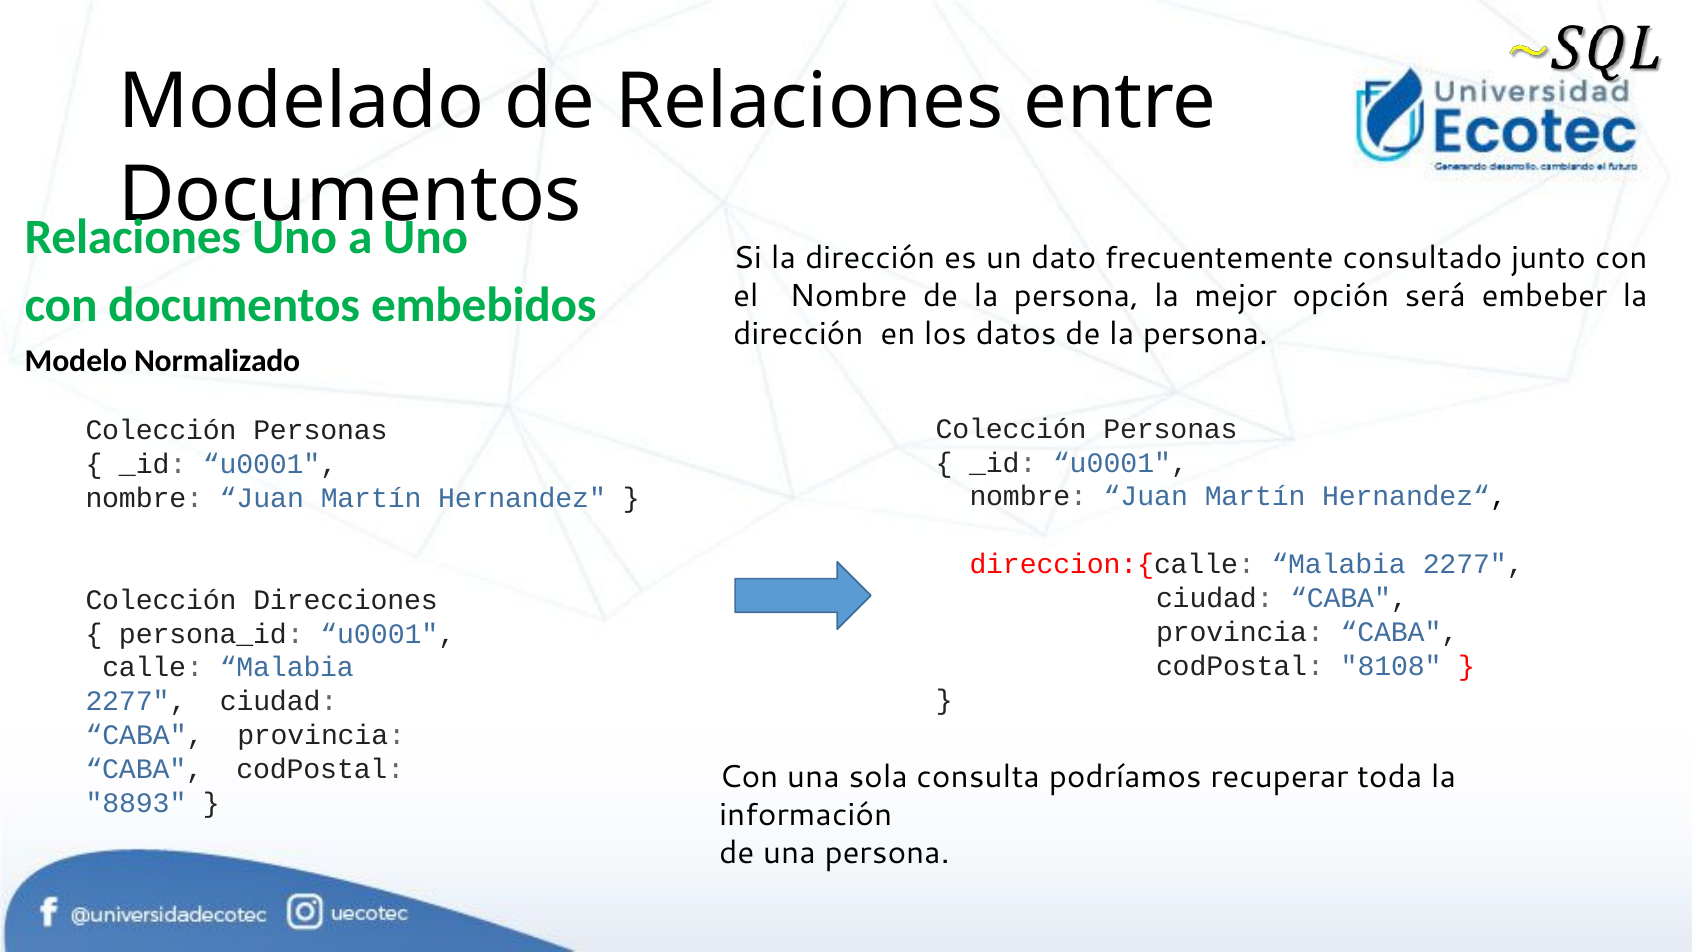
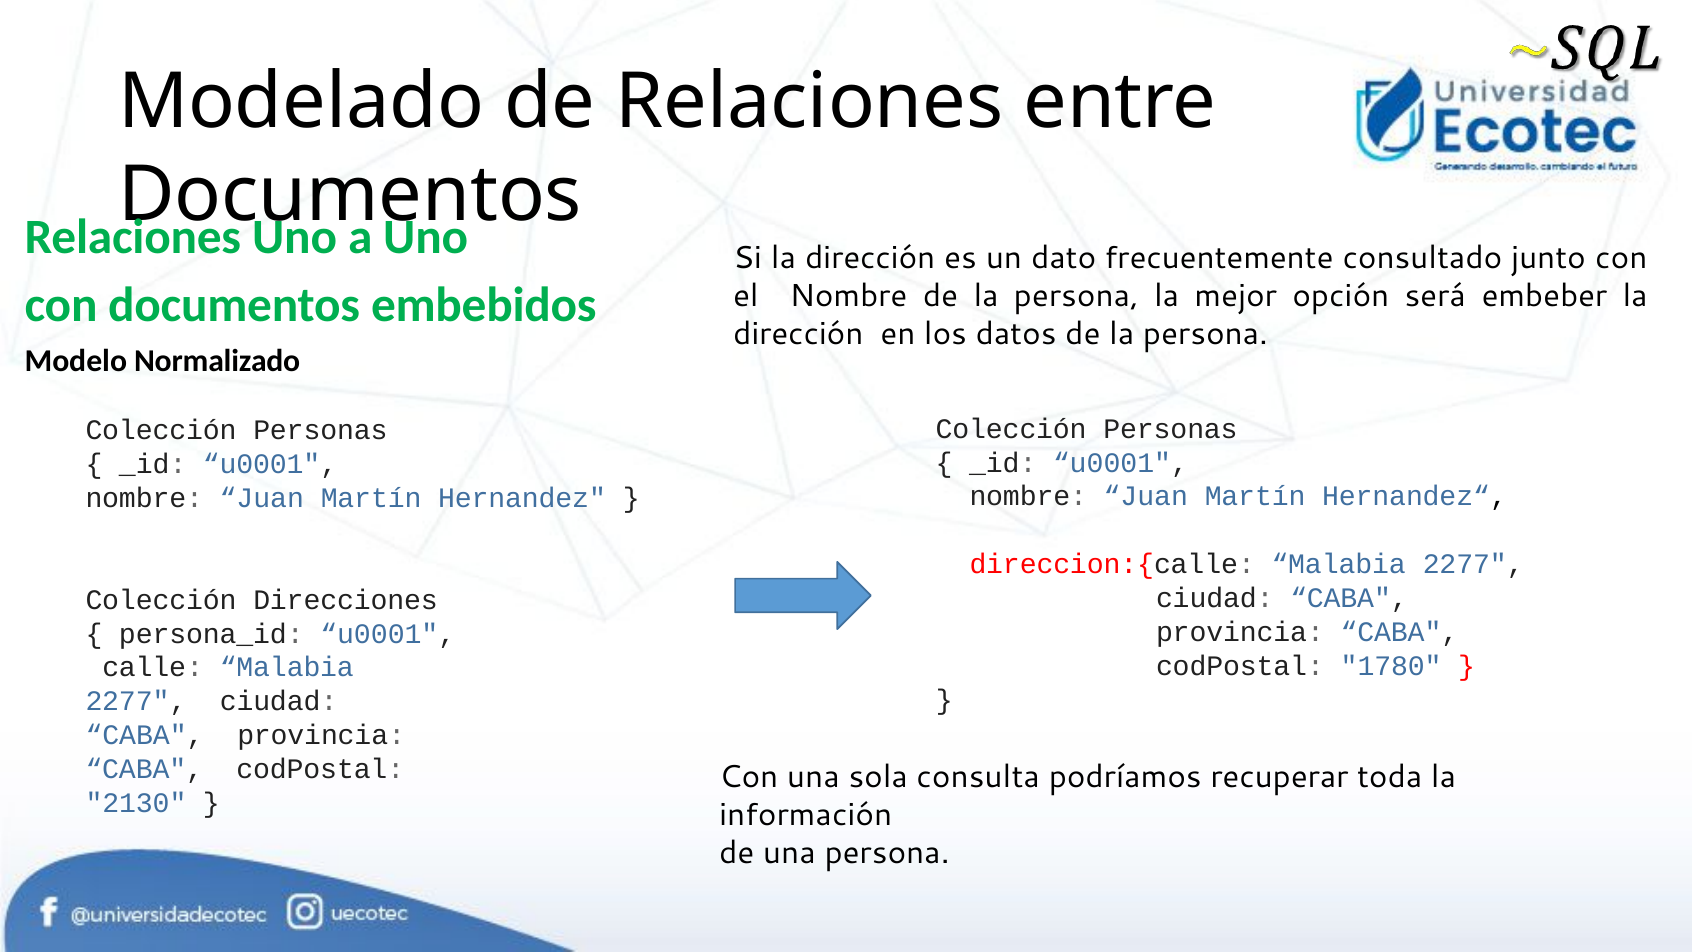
8108: 8108 -> 1780
8893: 8893 -> 2130
